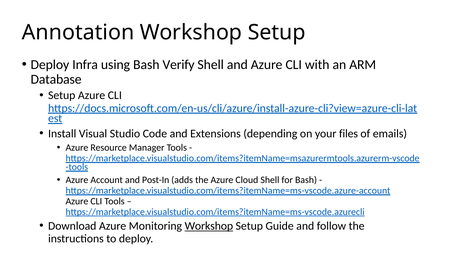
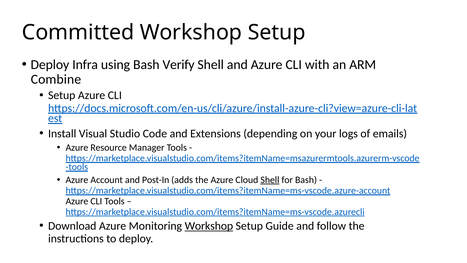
Annotation: Annotation -> Committed
Database: Database -> Combine
files: files -> logs
Shell at (270, 180) underline: none -> present
